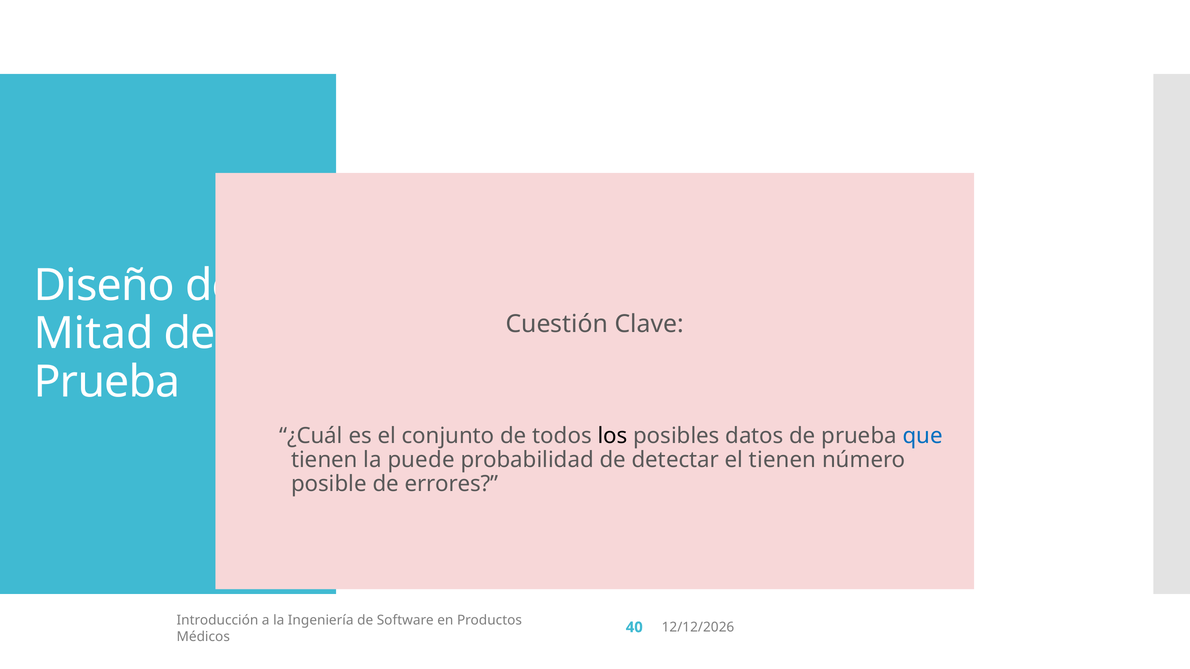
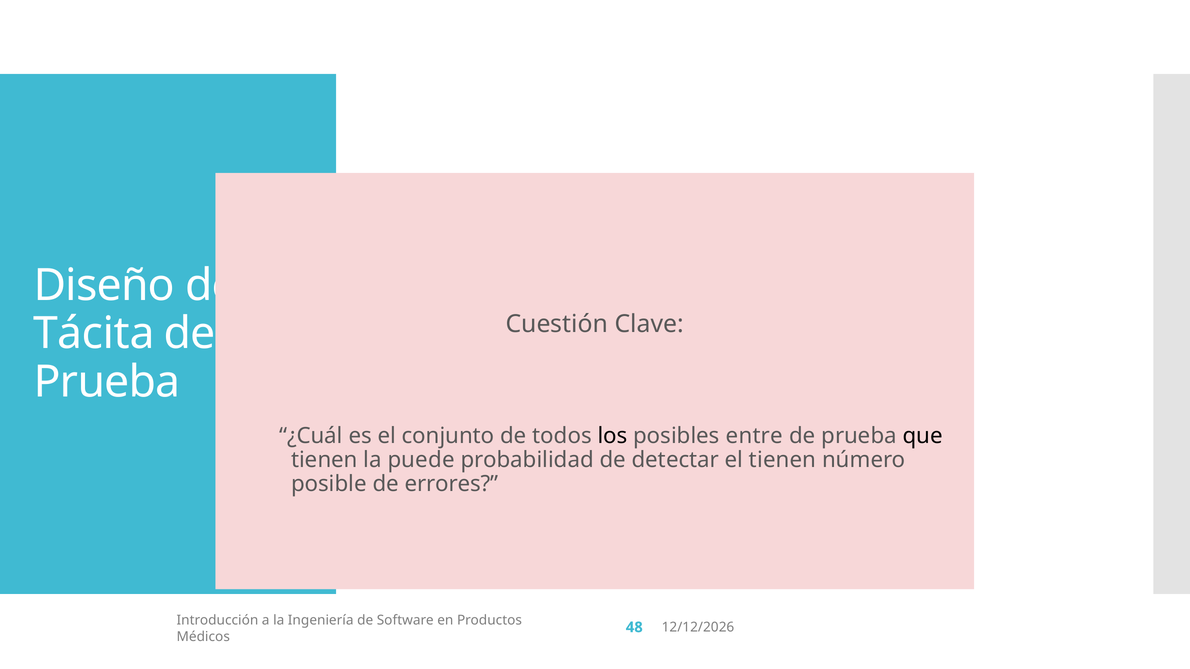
Mitad: Mitad -> Tácita
datos: datos -> entre
que colour: blue -> black
40: 40 -> 48
